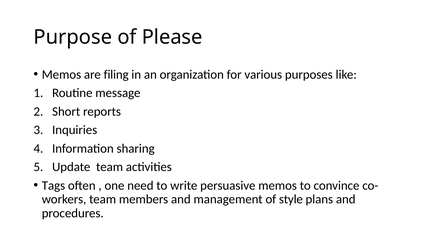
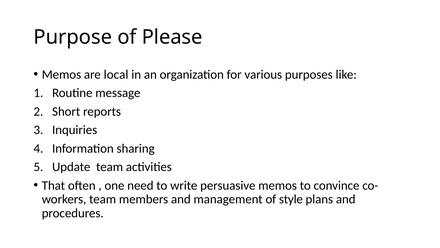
filing: filing -> local
Tags: Tags -> That
